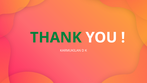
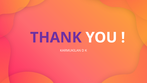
THANK colour: green -> purple
